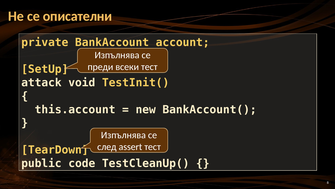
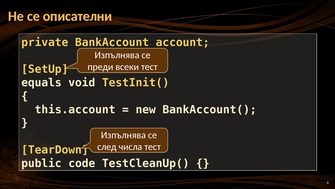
attack: attack -> equals
assert: assert -> числа
